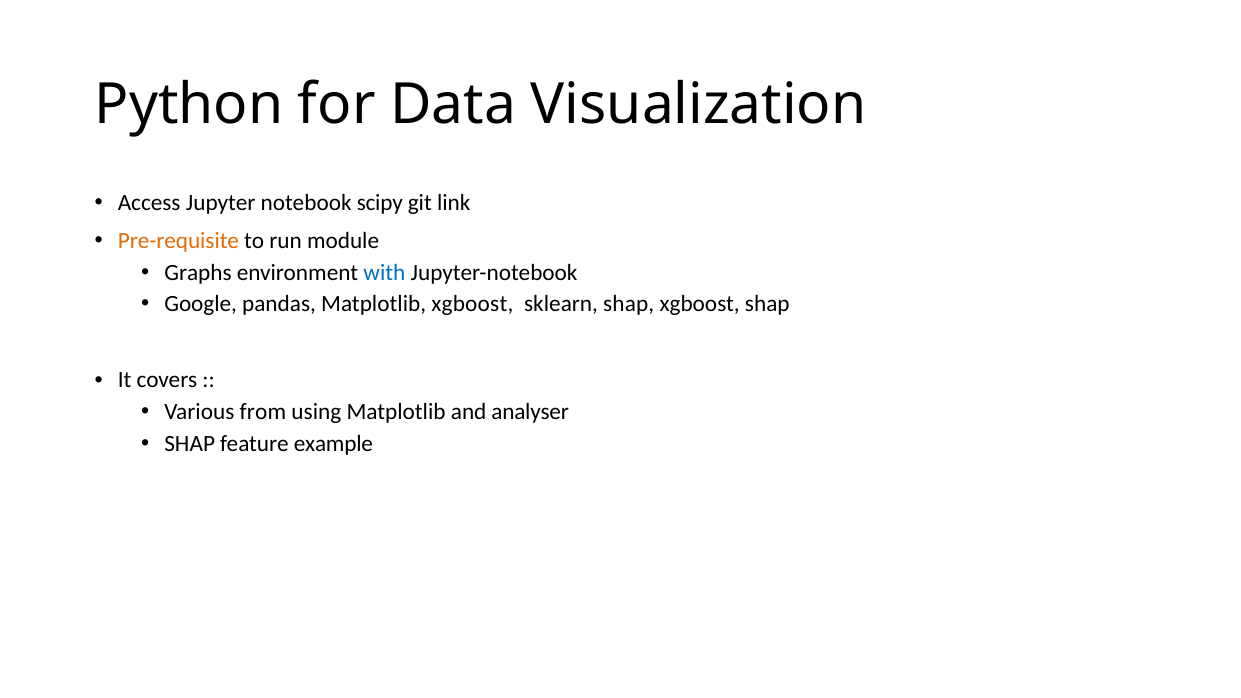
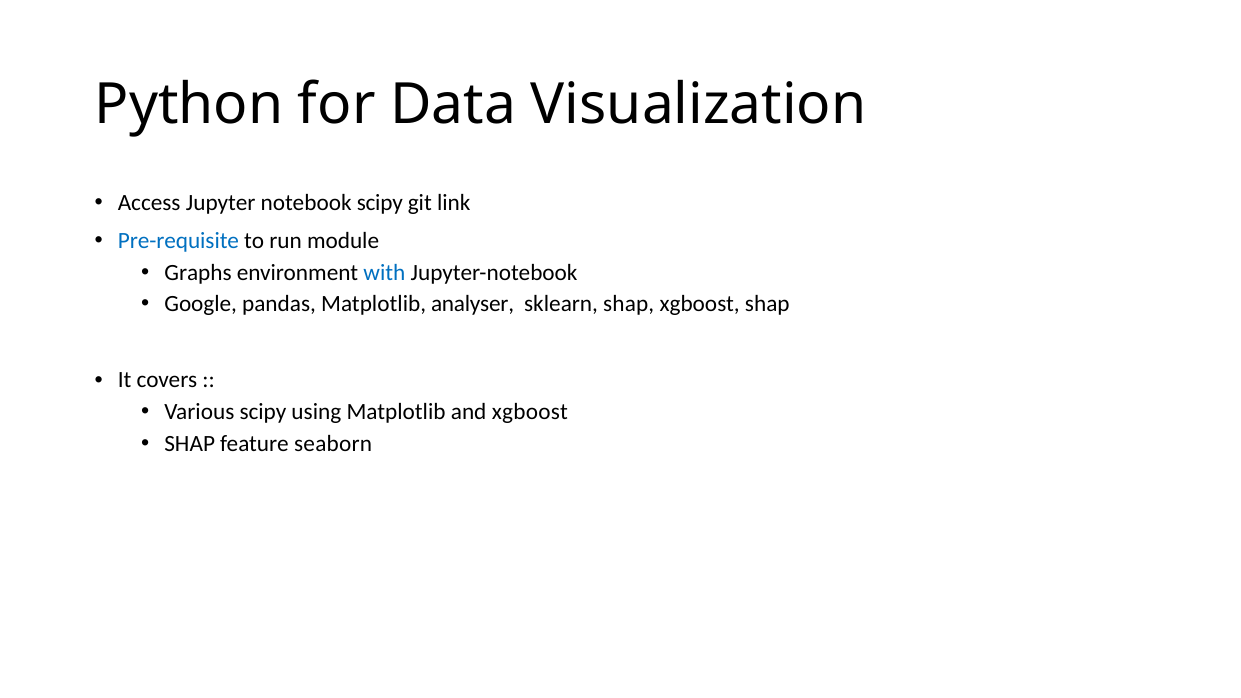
Pre-requisite colour: orange -> blue
Matplotlib xgboost: xgboost -> analyser
Various from: from -> scipy
and analyser: analyser -> xgboost
example: example -> seaborn
